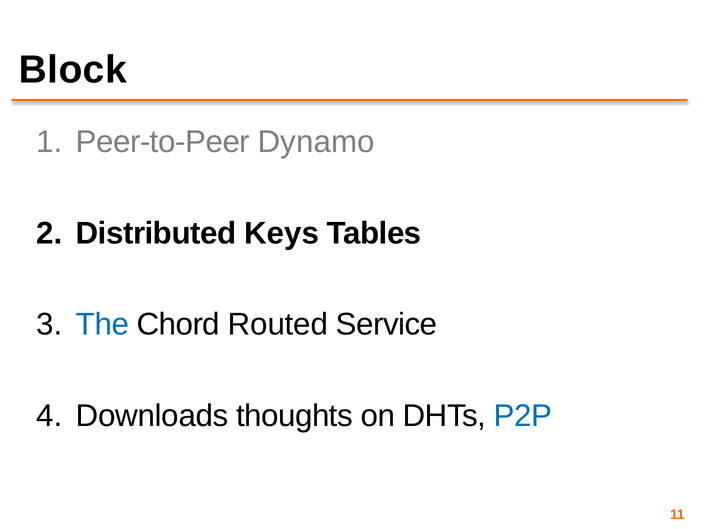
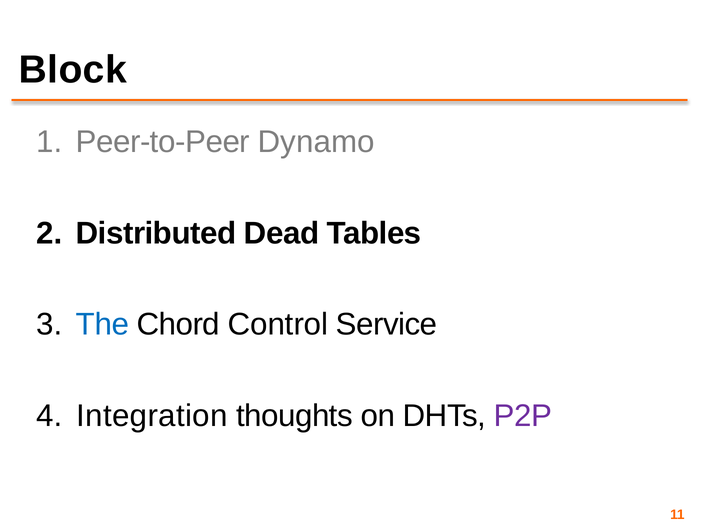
Keys: Keys -> Dead
Routed: Routed -> Control
Downloads: Downloads -> Integration
P2P colour: blue -> purple
